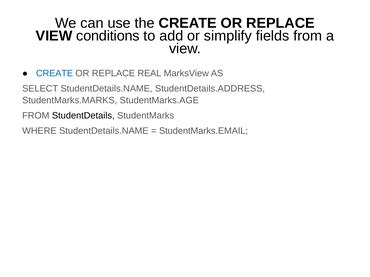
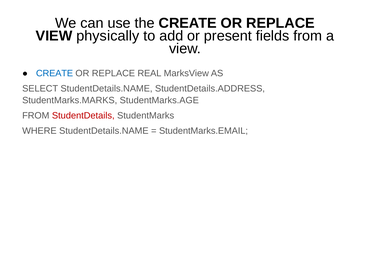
conditions: conditions -> physically
simplify: simplify -> present
StudentDetails colour: black -> red
